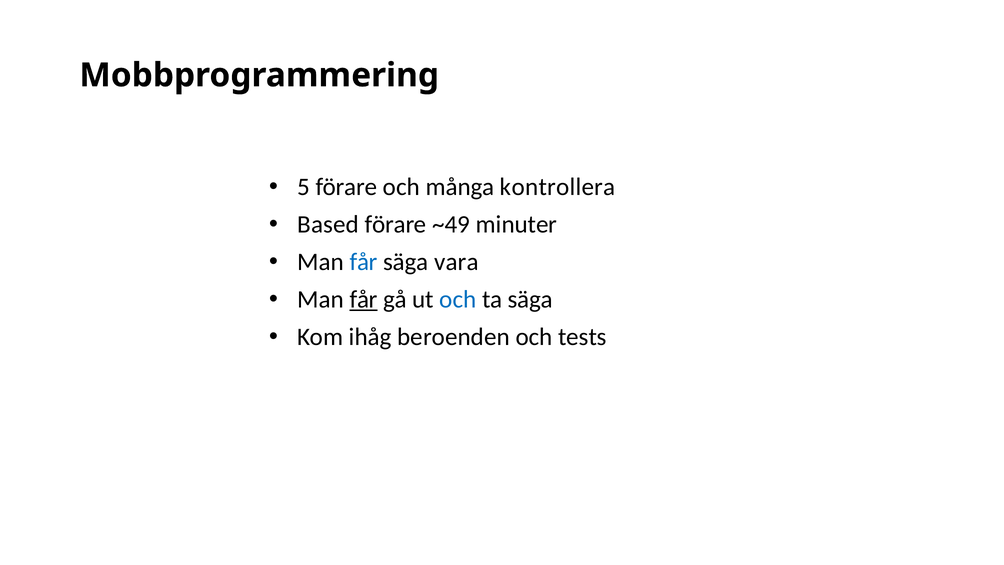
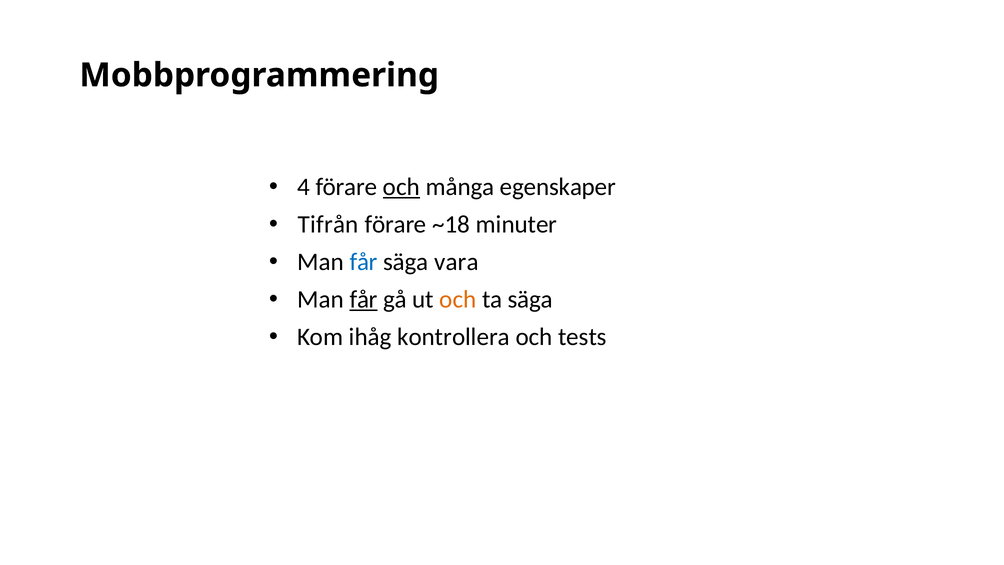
5: 5 -> 4
och at (401, 187) underline: none -> present
kontrollera: kontrollera -> egenskaper
Based: Based -> Tifrån
~49: ~49 -> ~18
och at (458, 299) colour: blue -> orange
beroenden: beroenden -> kontrollera
